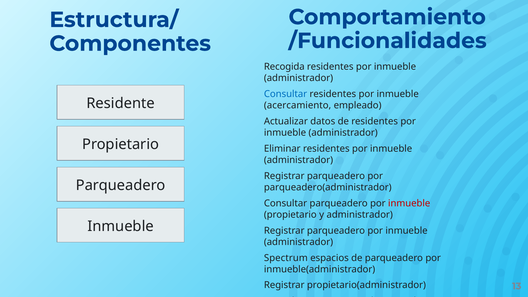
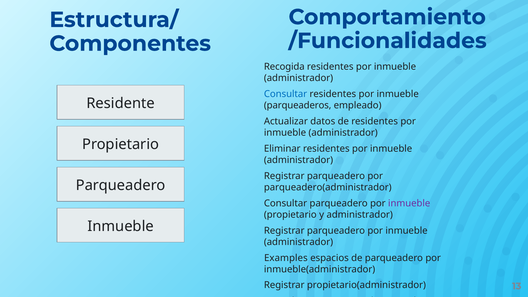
acercamiento: acercamiento -> parqueaderos
inmueble at (409, 203) colour: red -> purple
Spectrum: Spectrum -> Examples
